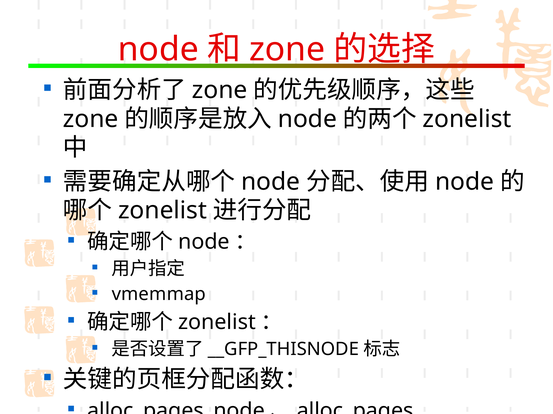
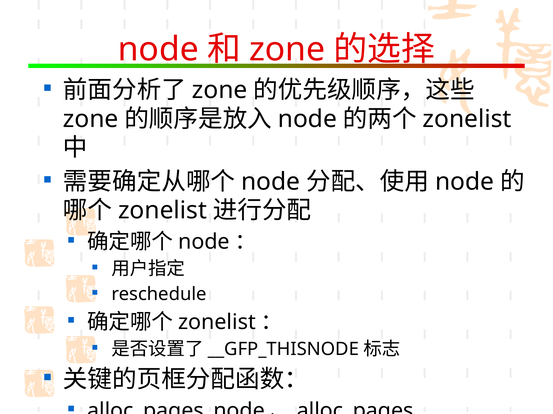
vmemmap: vmemmap -> reschedule
